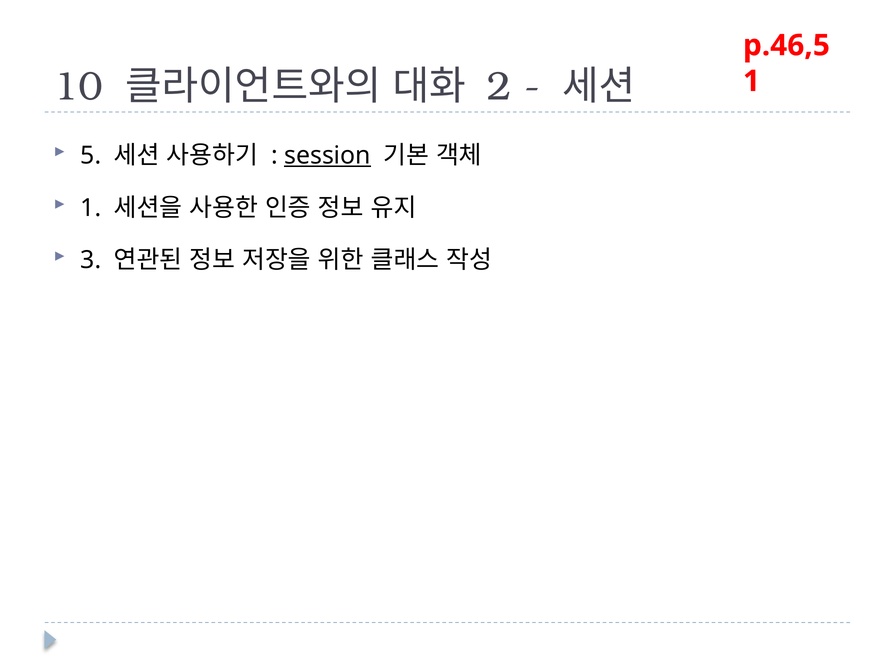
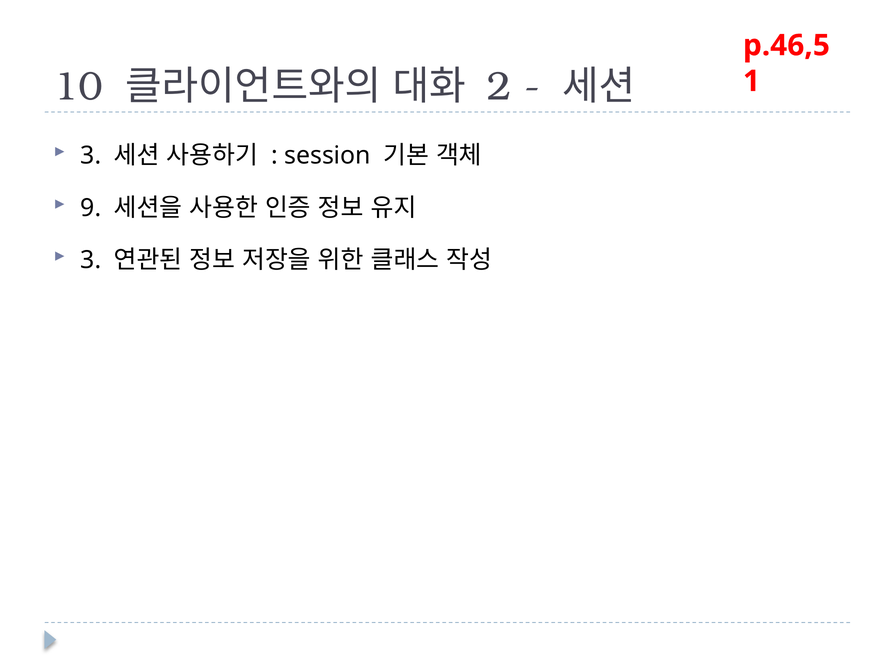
5 at (91, 155): 5 -> 3
session underline: present -> none
1 at (91, 208): 1 -> 9
